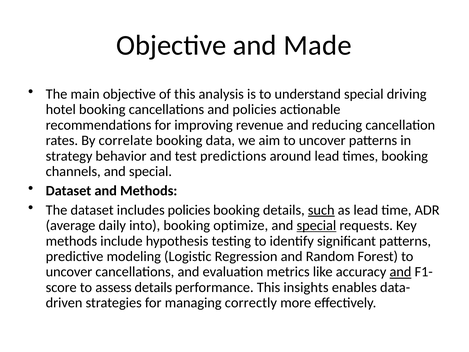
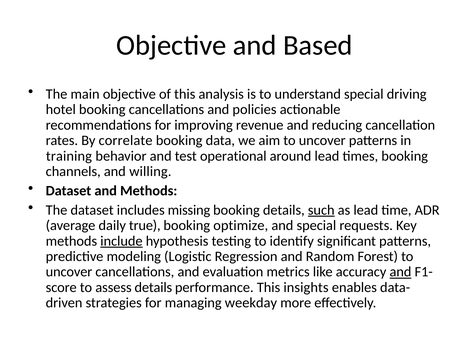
Made: Made -> Based
strategy: strategy -> training
predictions: predictions -> operational
channels and special: special -> willing
includes policies: policies -> missing
into: into -> true
special at (316, 225) underline: present -> none
include underline: none -> present
correctly: correctly -> weekday
